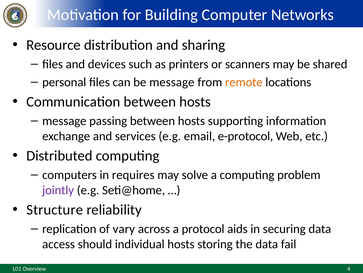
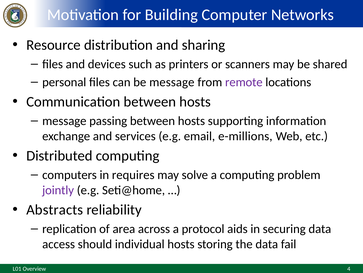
remote colour: orange -> purple
e-protocol: e-protocol -> e-millions
Structure: Structure -> Abstracts
vary: vary -> area
